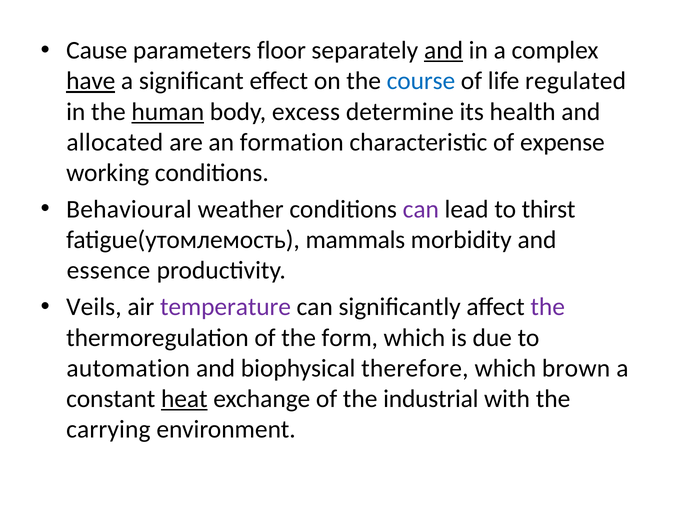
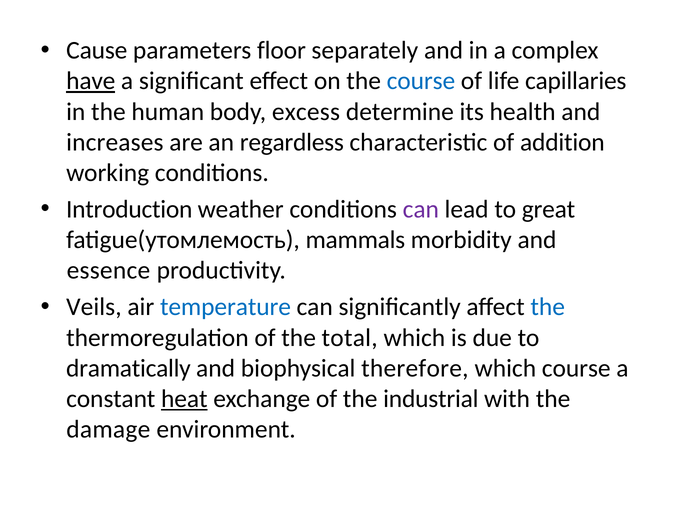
and at (444, 51) underline: present -> none
regulated: regulated -> capillaries
human underline: present -> none
allocated: allocated -> increases
formation: formation -> regardless
expense: expense -> addition
Behavioural: Behavioural -> Introduction
thirst: thirst -> great
temperature colour: purple -> blue
the at (548, 307) colour: purple -> blue
form: form -> total
automation: automation -> dramatically
which brown: brown -> course
carrying: carrying -> damage
